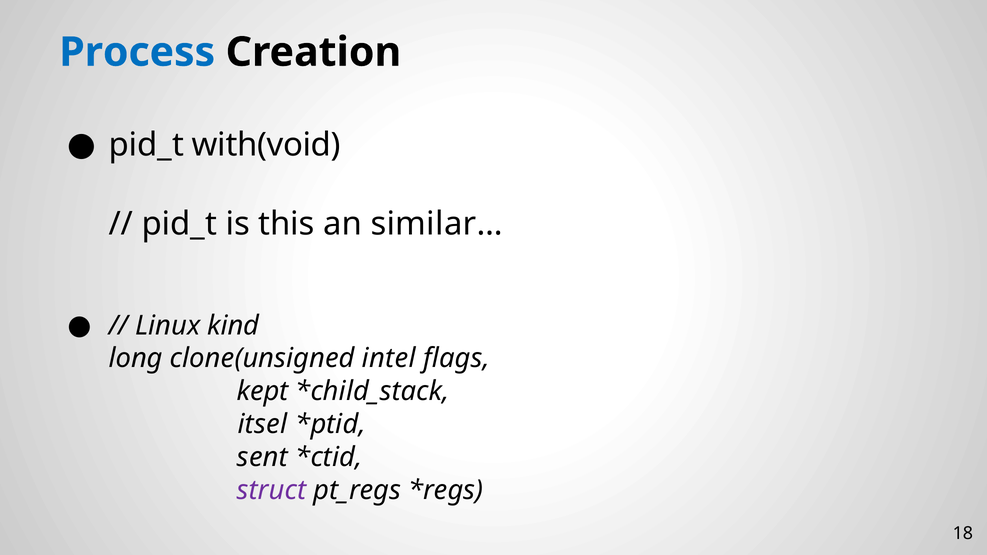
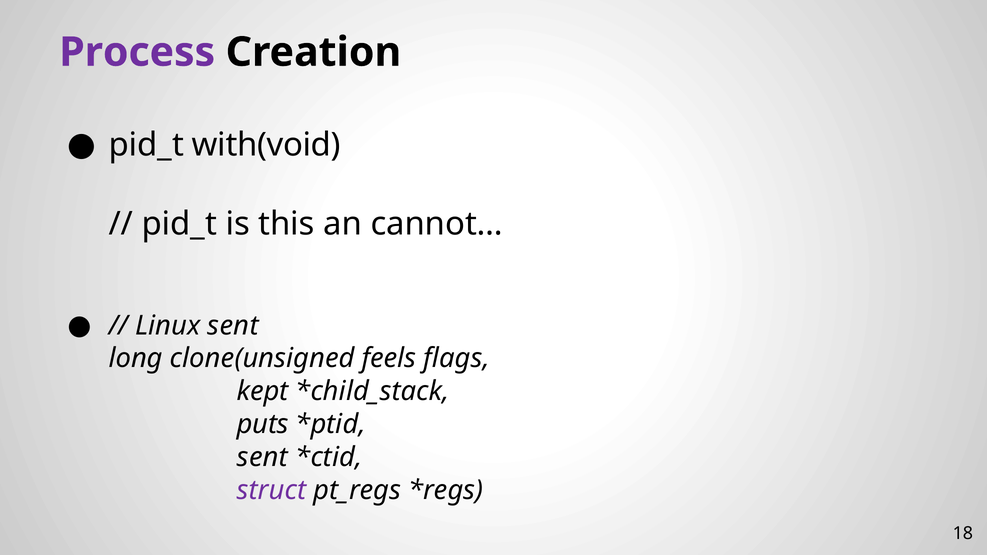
Process colour: blue -> purple
similar…: similar… -> cannot…
Linux kind: kind -> sent
intel: intel -> feels
itsel: itsel -> puts
